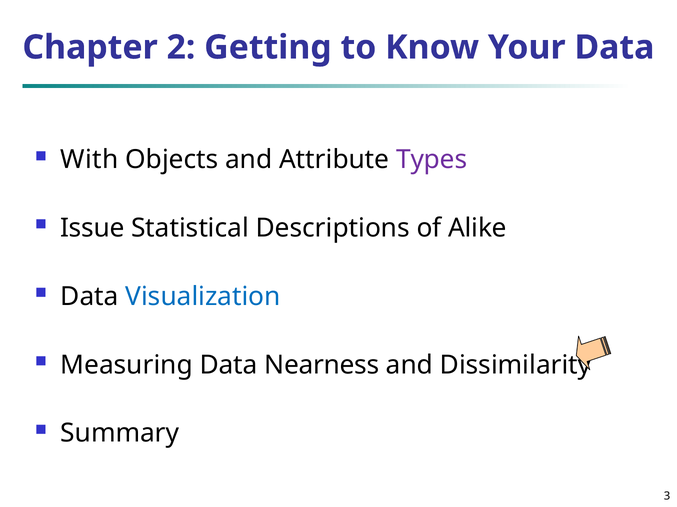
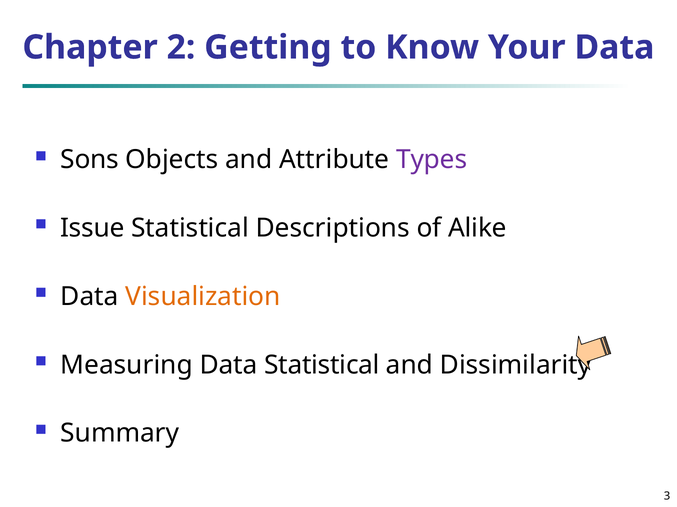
With: With -> Sons
Visualization colour: blue -> orange
Data Nearness: Nearness -> Statistical
